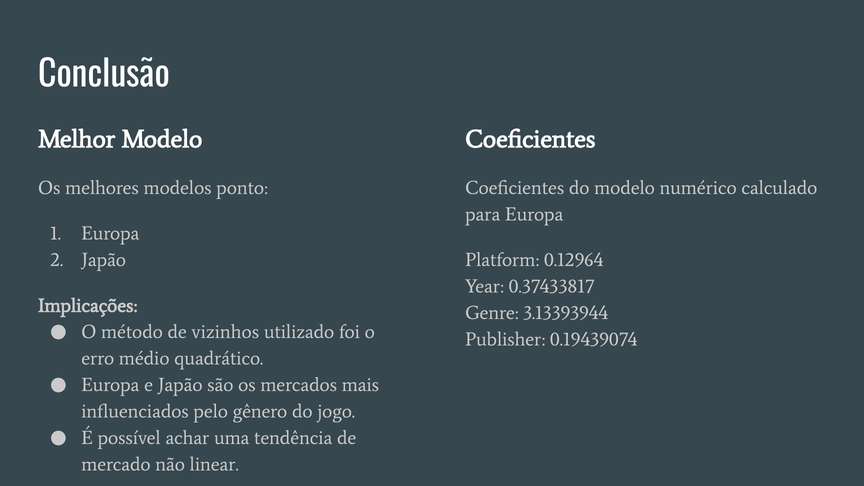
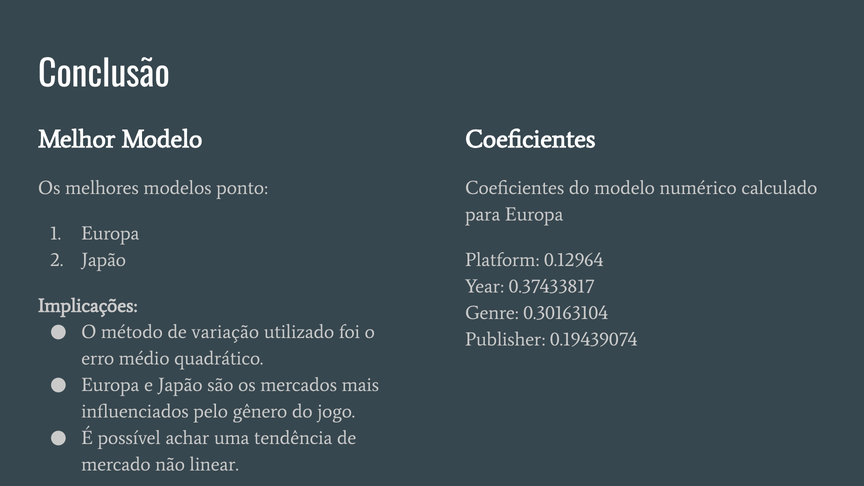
3.13393944: 3.13393944 -> 0.30163104
vizinhos: vizinhos -> variação
